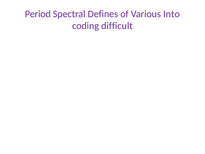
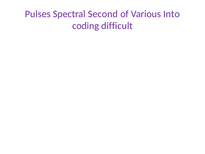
Period: Period -> Pulses
Defines: Defines -> Second
